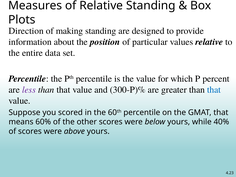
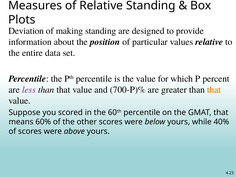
Direction: Direction -> Deviation
300-P)%: 300-P)% -> 700-P)%
that at (214, 90) colour: blue -> orange
